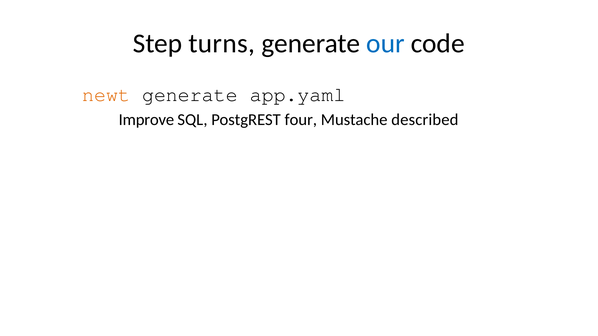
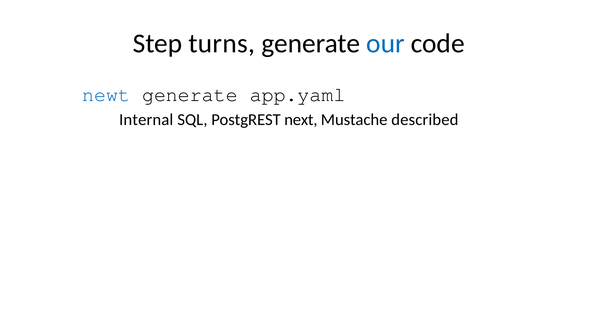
newt colour: orange -> blue
Improve: Improve -> Internal
four: four -> next
